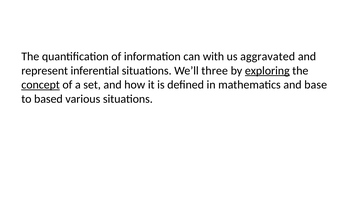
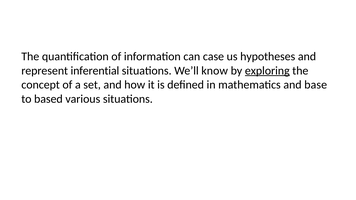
with: with -> case
aggravated: aggravated -> hypotheses
three: three -> know
concept underline: present -> none
